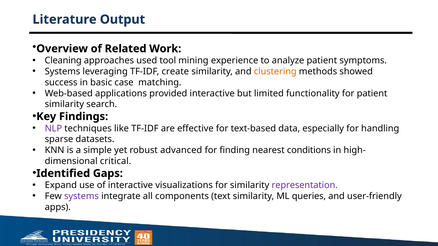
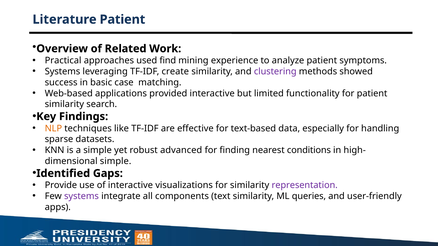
Literature Output: Output -> Patient
Cleaning: Cleaning -> Practical
tool: tool -> find
clustering colour: orange -> purple
NLP colour: purple -> orange
critical at (116, 161): critical -> simple
Expand: Expand -> Provide
